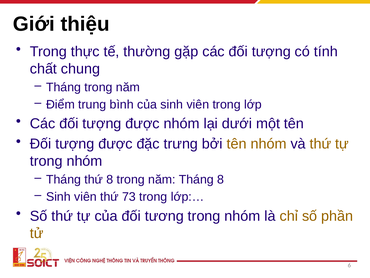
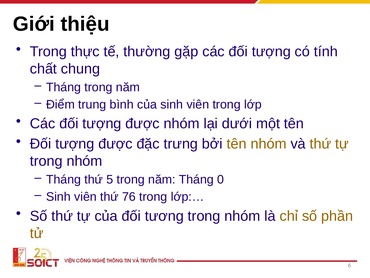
thứ 8: 8 -> 5
Tháng 8: 8 -> 0
73: 73 -> 76
